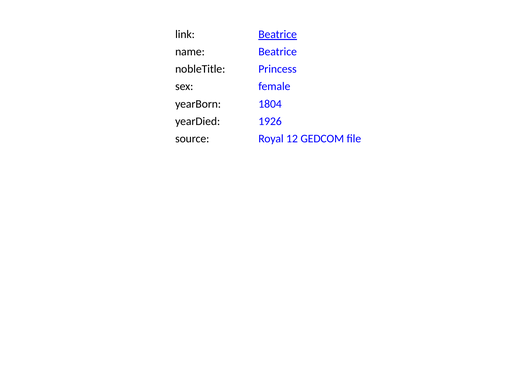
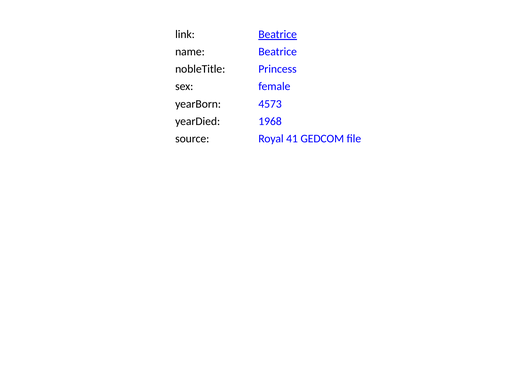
1804: 1804 -> 4573
1926: 1926 -> 1968
12: 12 -> 41
